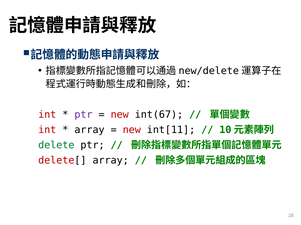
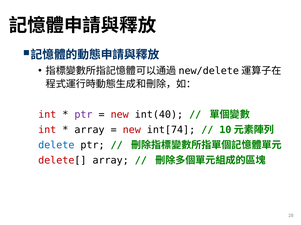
int(67: int(67 -> int(40
int[11: int[11 -> int[74
delete colour: green -> blue
